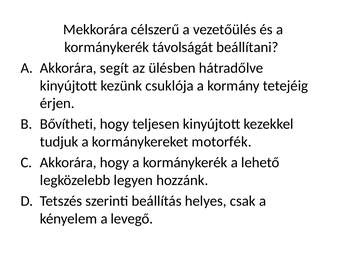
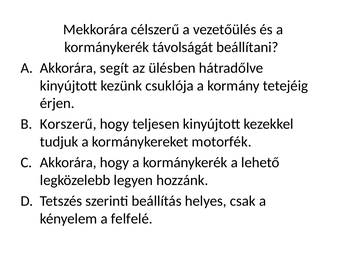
Bővítheti: Bővítheti -> Korszerű
levegő: levegő -> felfelé
